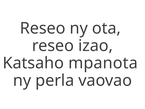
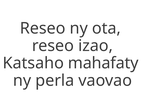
mpanota: mpanota -> mahafaty
